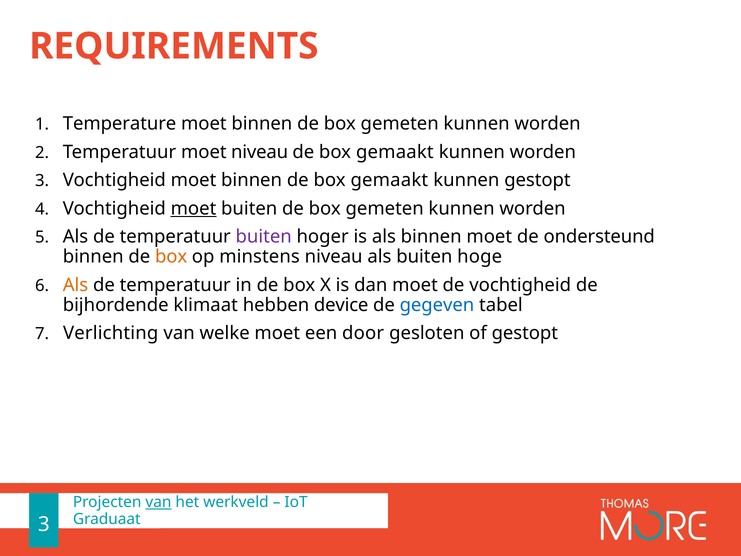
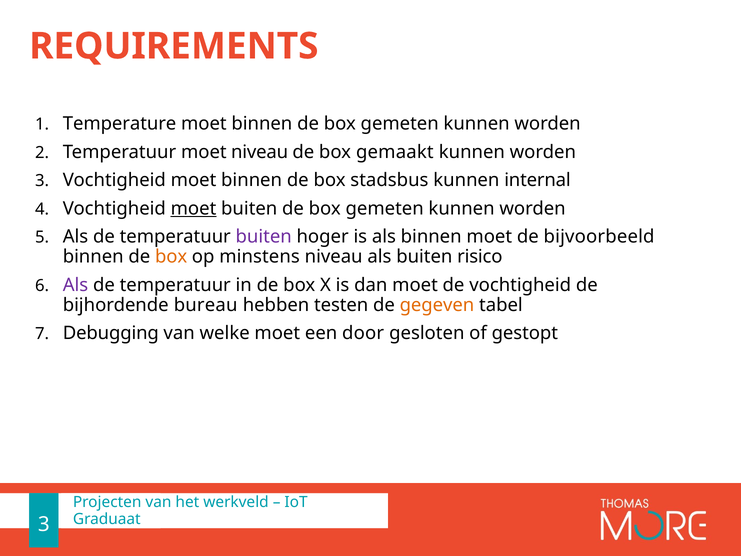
binnen de box gemaakt: gemaakt -> stadsbus
kunnen gestopt: gestopt -> internal
ondersteund: ondersteund -> bijvoorbeeld
hoge: hoge -> risico
Als at (76, 285) colour: orange -> purple
klimaat: klimaat -> bureau
device: device -> testen
gegeven colour: blue -> orange
Verlichting: Verlichting -> Debugging
van at (158, 502) underline: present -> none
